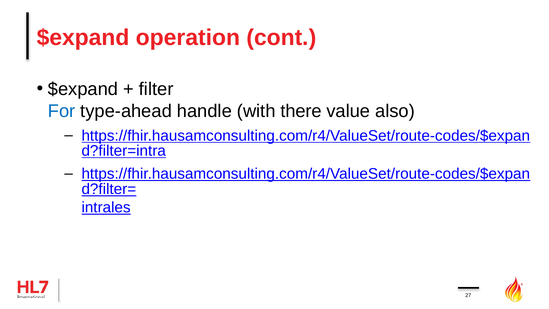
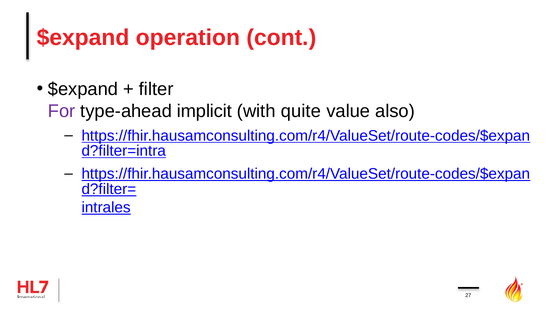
For colour: blue -> purple
handle: handle -> implicit
there: there -> quite
